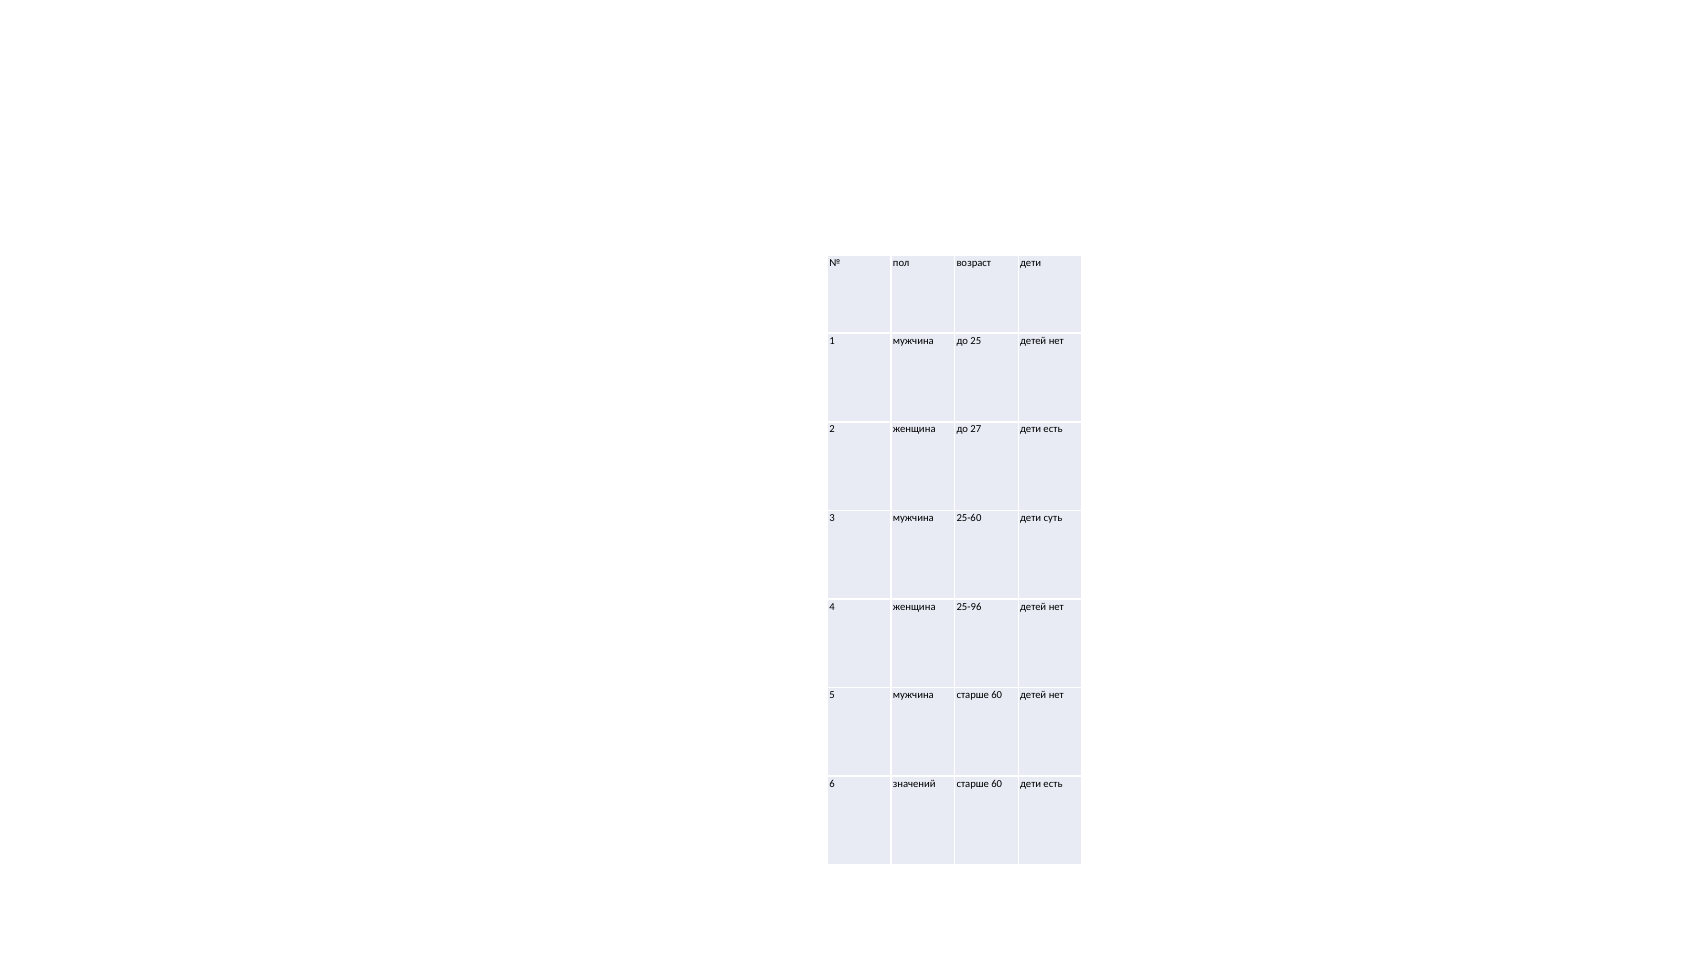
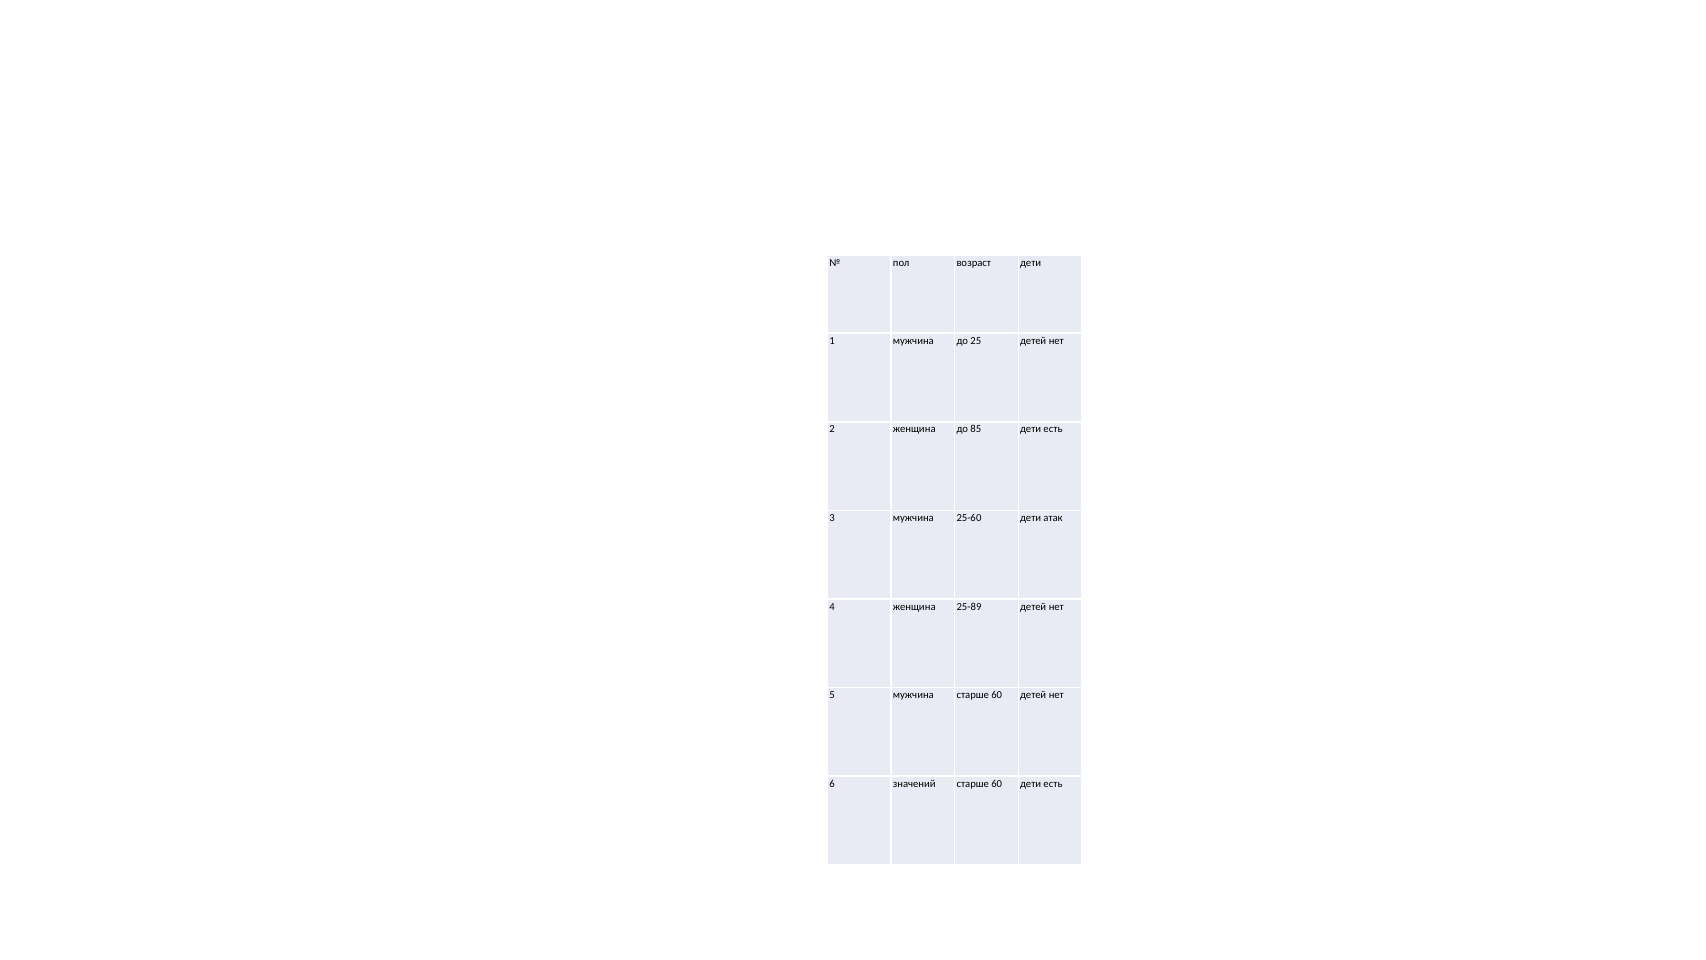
27: 27 -> 85
суть: суть -> атак
25-96: 25-96 -> 25-89
